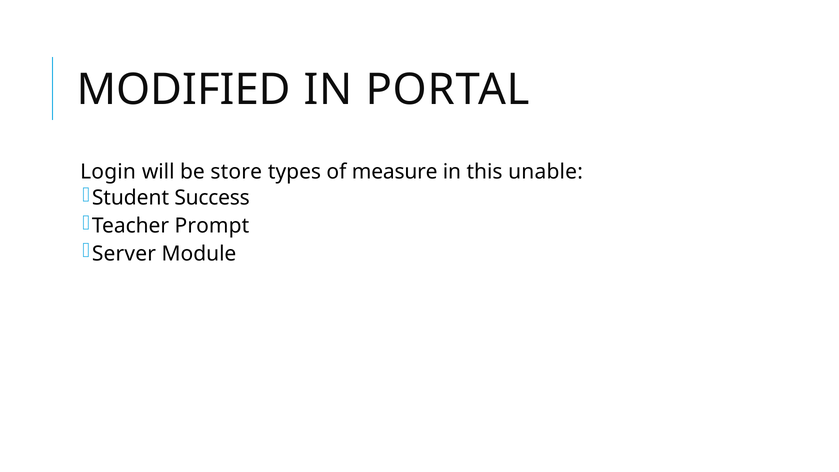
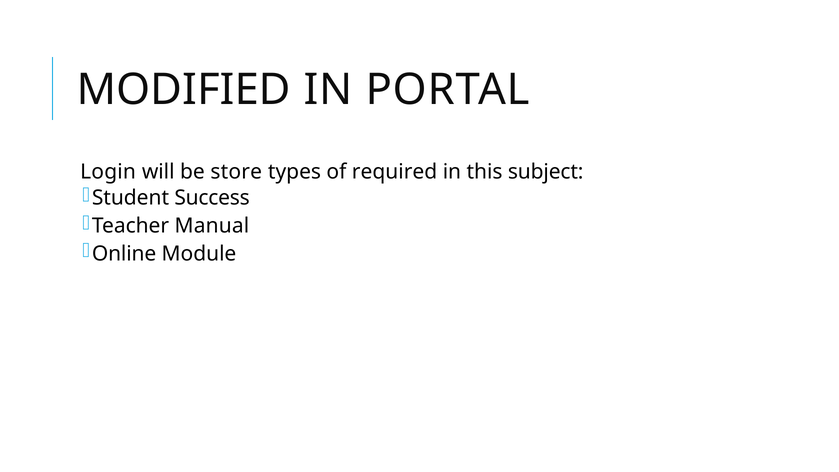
measure: measure -> required
unable: unable -> subject
Prompt: Prompt -> Manual
Server: Server -> Online
